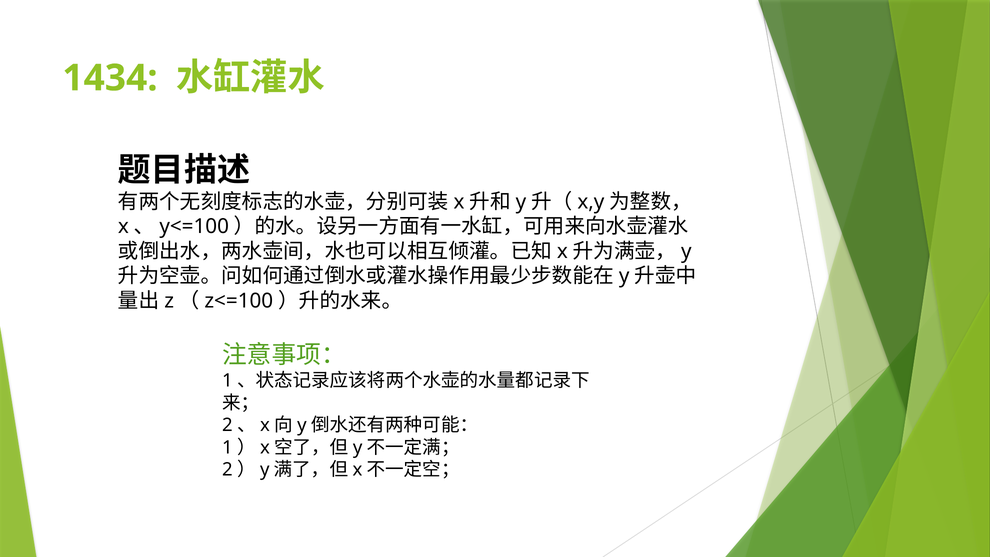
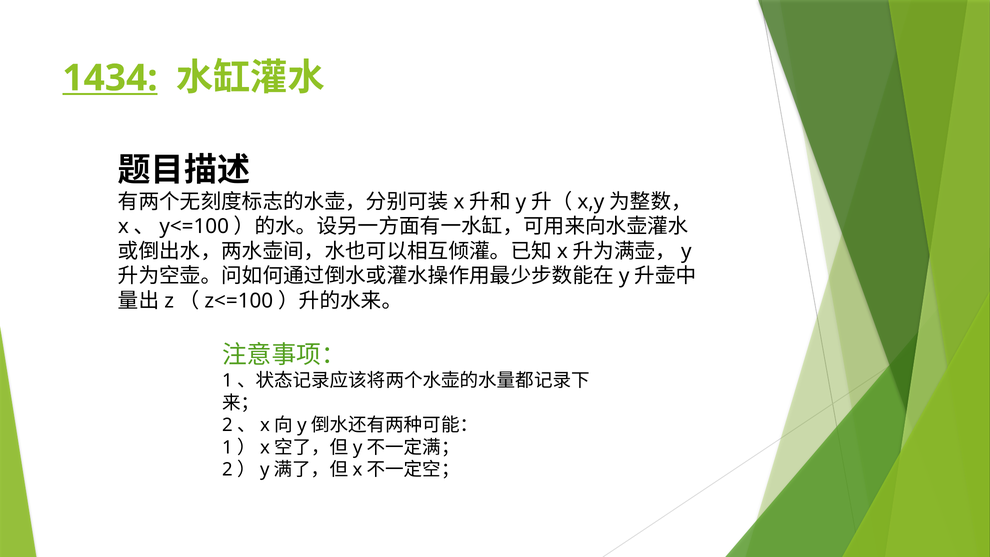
1434 underline: none -> present
